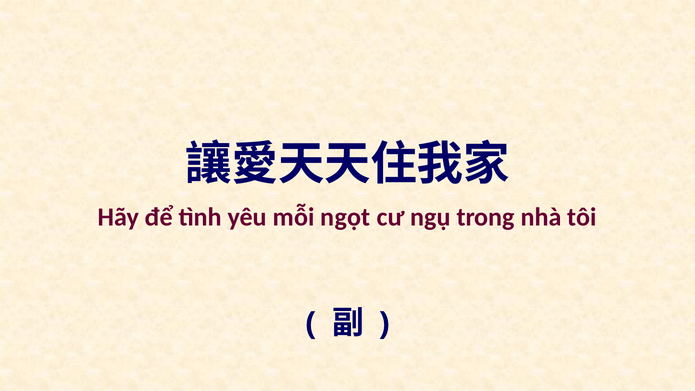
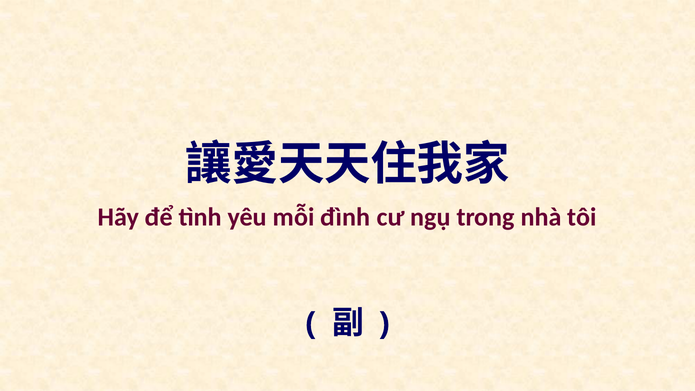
ngọt: ngọt -> đình
